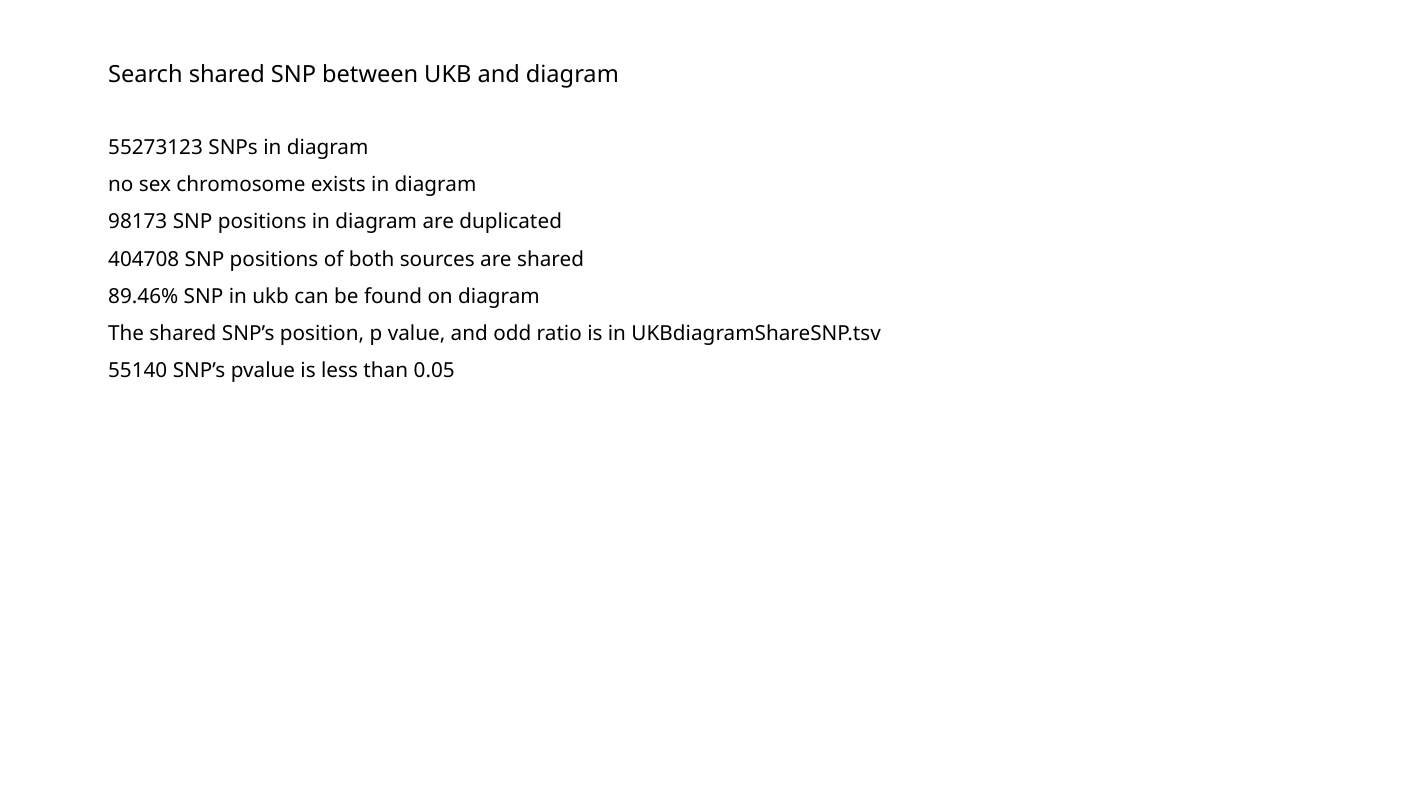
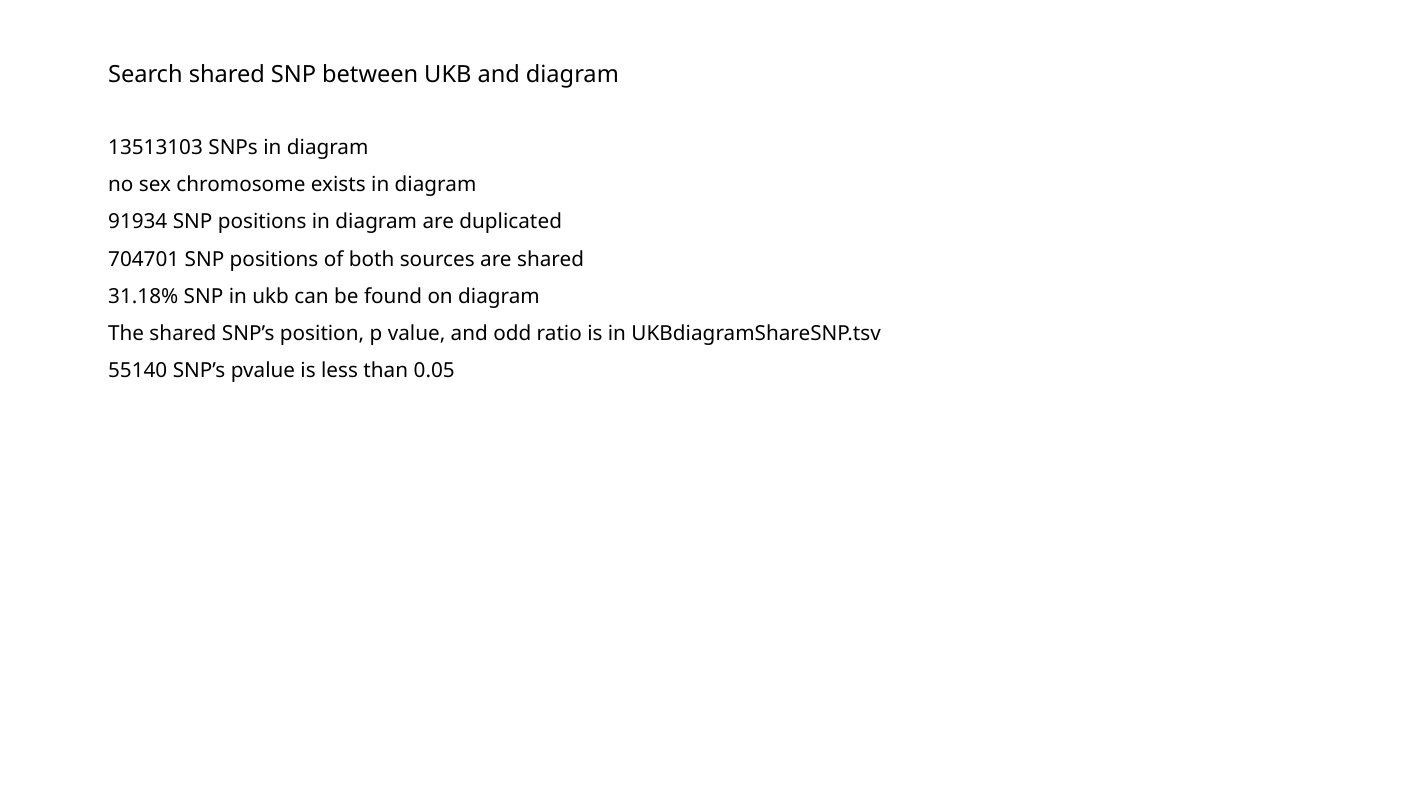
55273123: 55273123 -> 13513103
98173: 98173 -> 91934
404708: 404708 -> 704701
89.46%: 89.46% -> 31.18%
